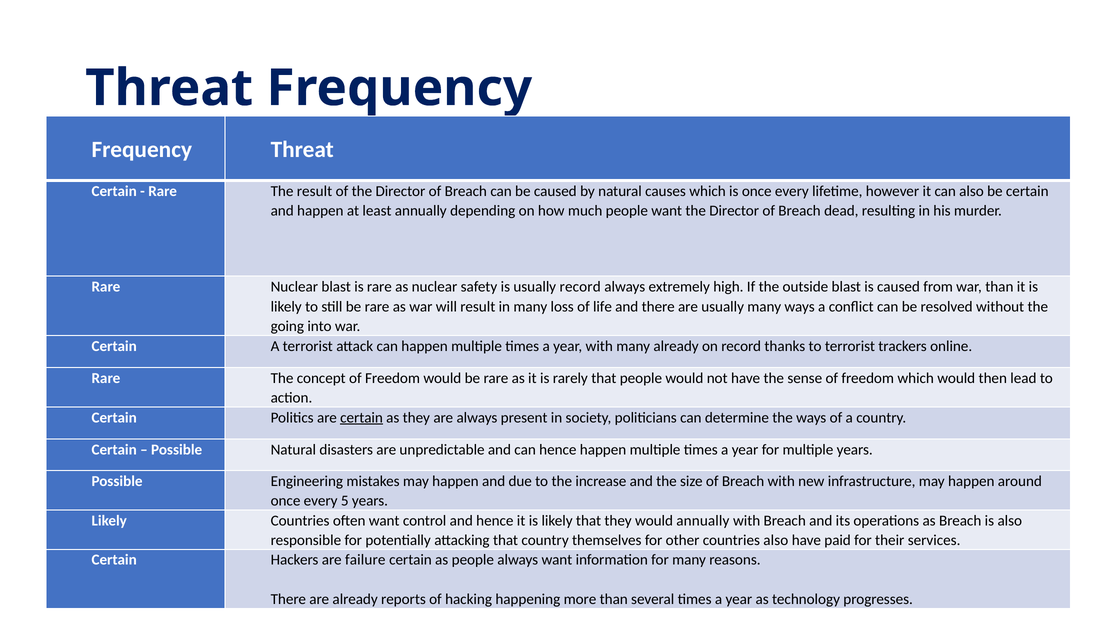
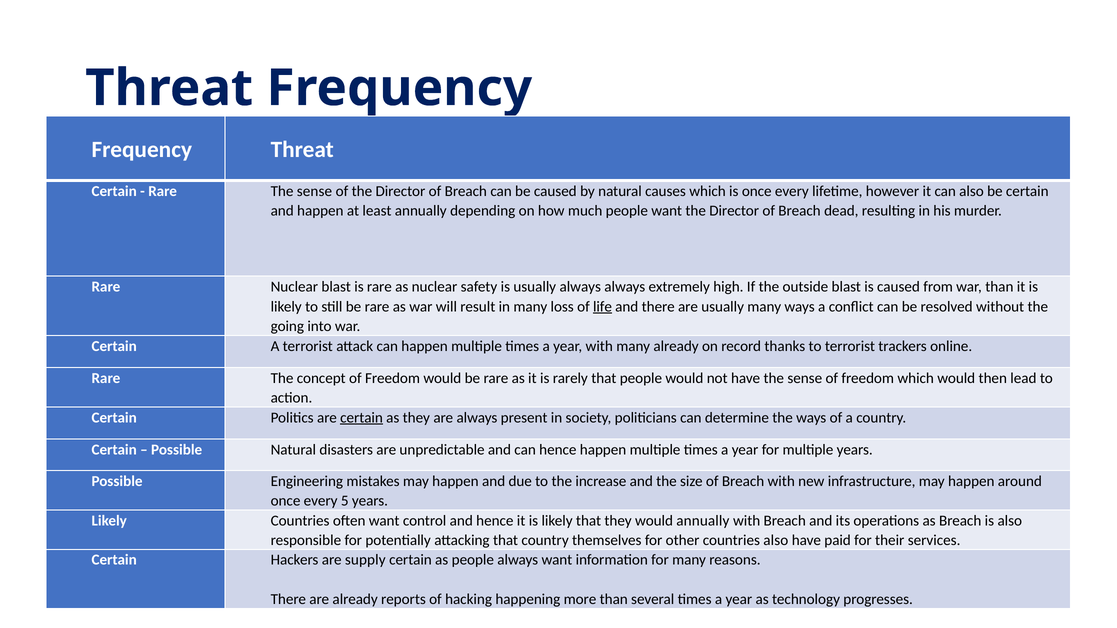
Rare The result: result -> sense
usually record: record -> always
life underline: none -> present
failure: failure -> supply
